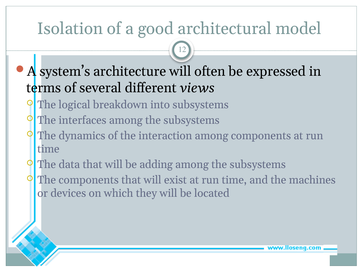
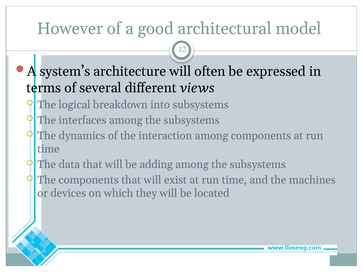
Isolation: Isolation -> However
